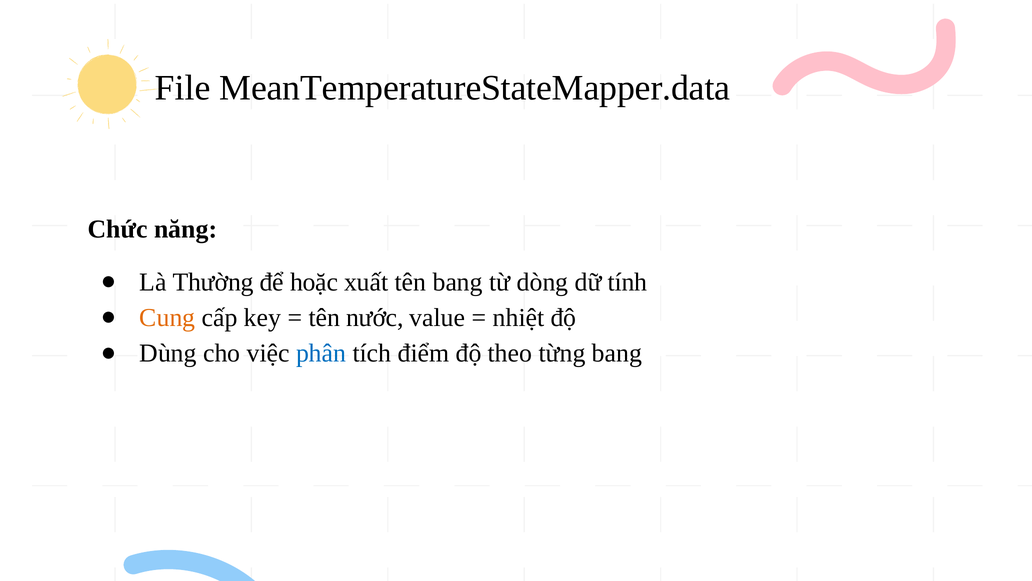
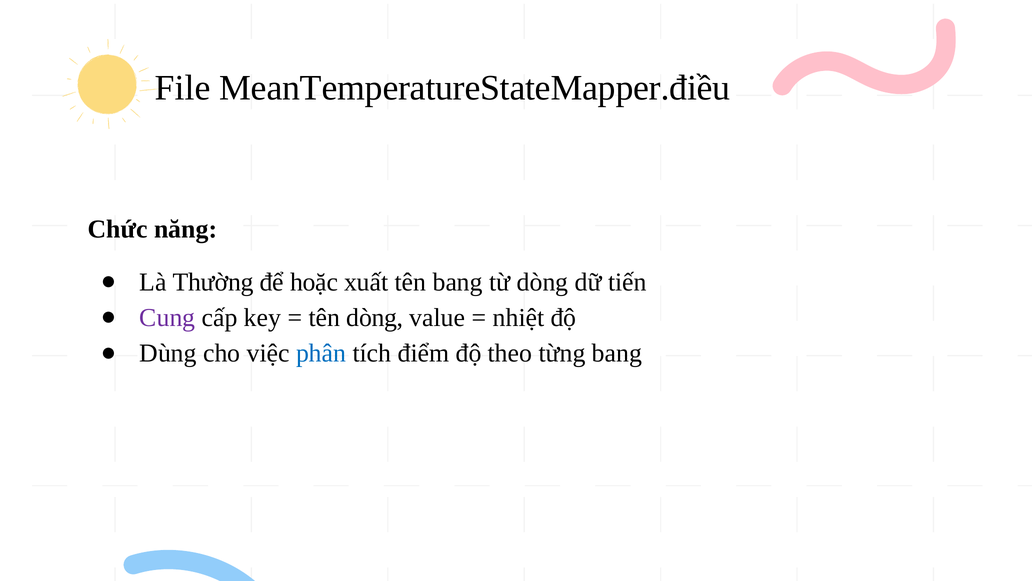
MeanTemperatureStateMapper.data: MeanTemperatureStateMapper.data -> MeanTemperatureStateMapper.điều
tính: tính -> tiến
Cung colour: orange -> purple
tên nước: nước -> dòng
